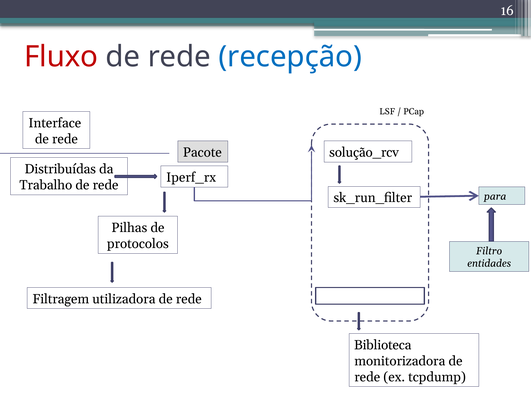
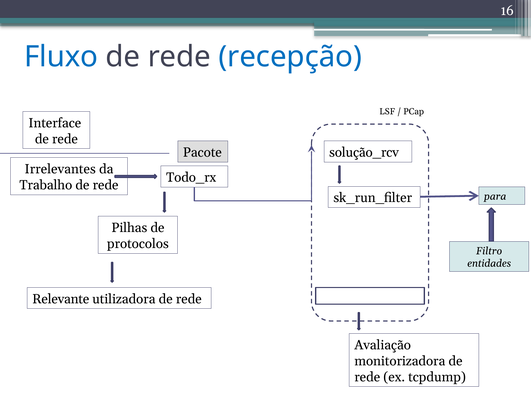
Fluxo colour: red -> blue
Distribuídas: Distribuídas -> Irrelevantes
Iperf_rx: Iperf_rx -> Todo_rx
Filtragem: Filtragem -> Relevante
Biblioteca: Biblioteca -> Avaliação
